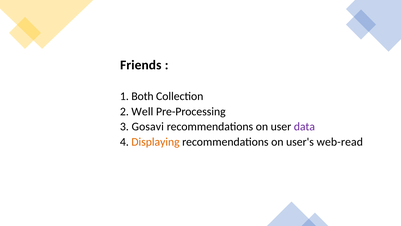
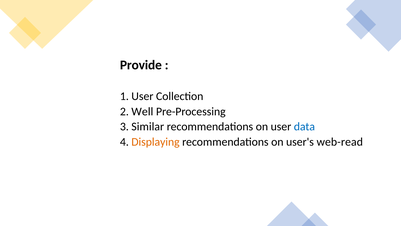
Friends: Friends -> Provide
1 Both: Both -> User
Gosavi: Gosavi -> Similar
data colour: purple -> blue
